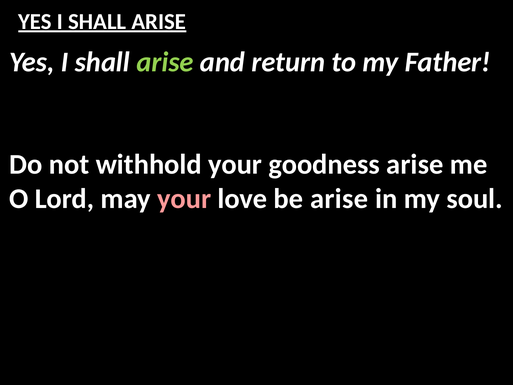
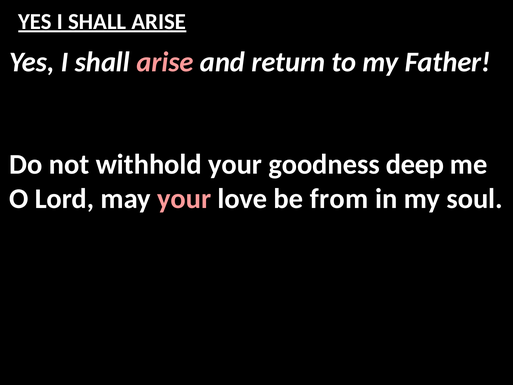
arise at (165, 62) colour: light green -> pink
goodness arise: arise -> deep
be arise: arise -> from
